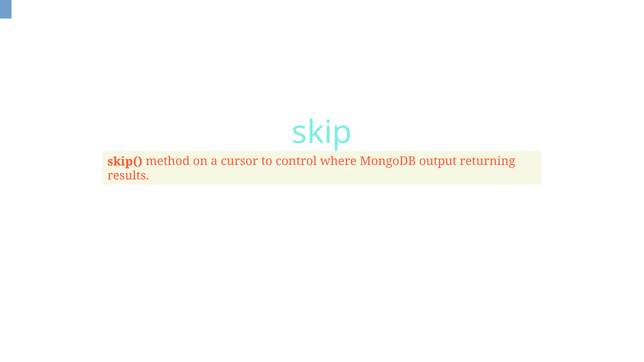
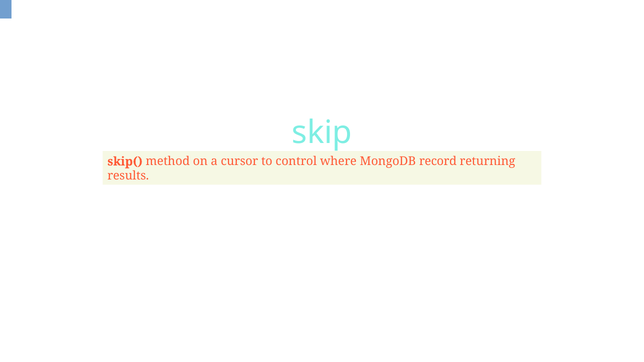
output: output -> record
